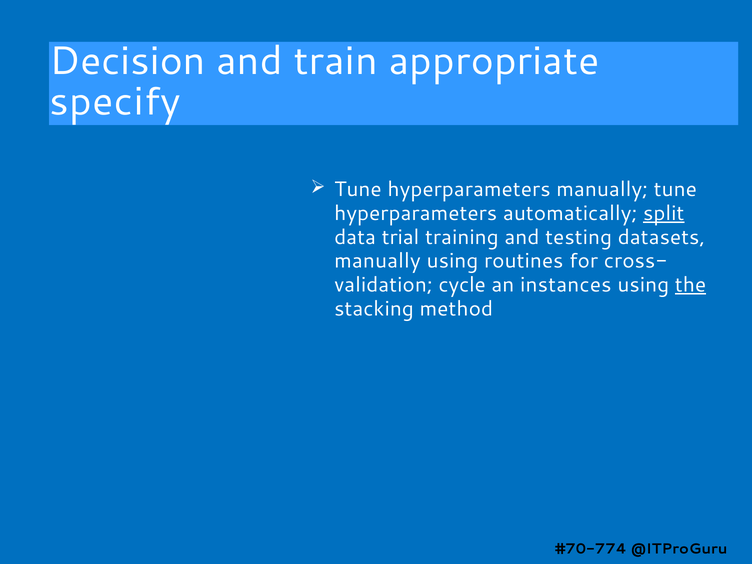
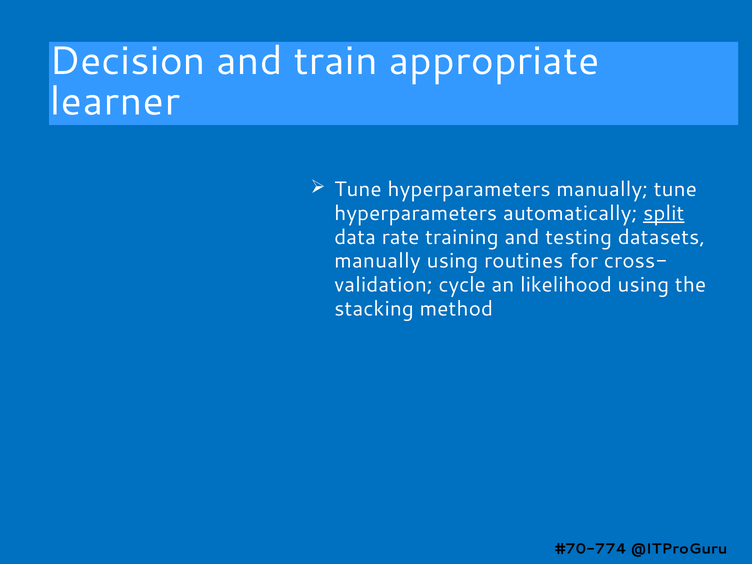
specify: specify -> learner
trial: trial -> rate
instances: instances -> likelihood
the underline: present -> none
